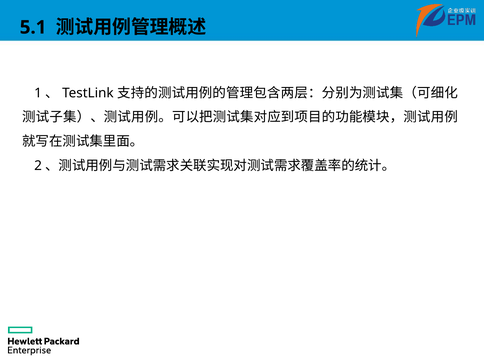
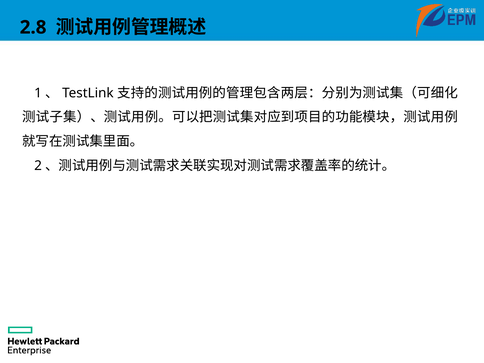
5.1: 5.1 -> 2.8
